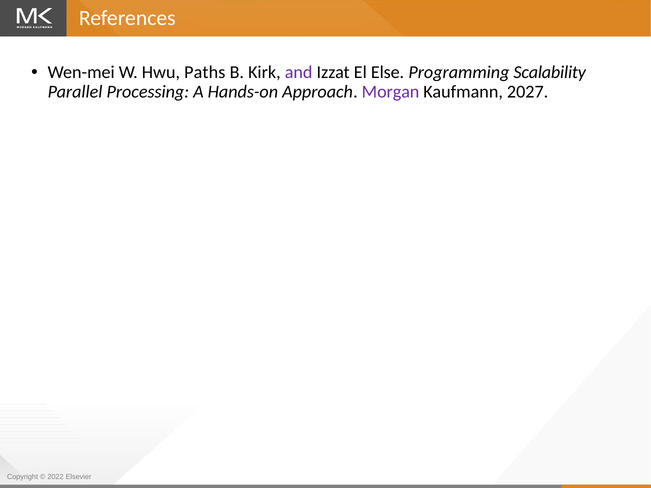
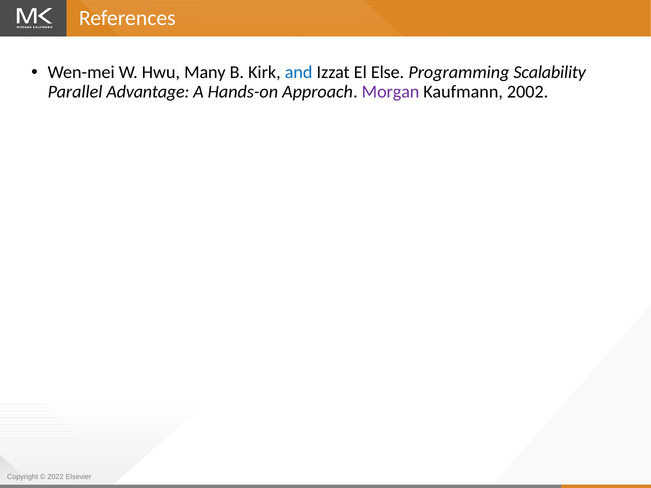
Paths: Paths -> Many
and colour: purple -> blue
Processing: Processing -> Advantage
2027: 2027 -> 2002
